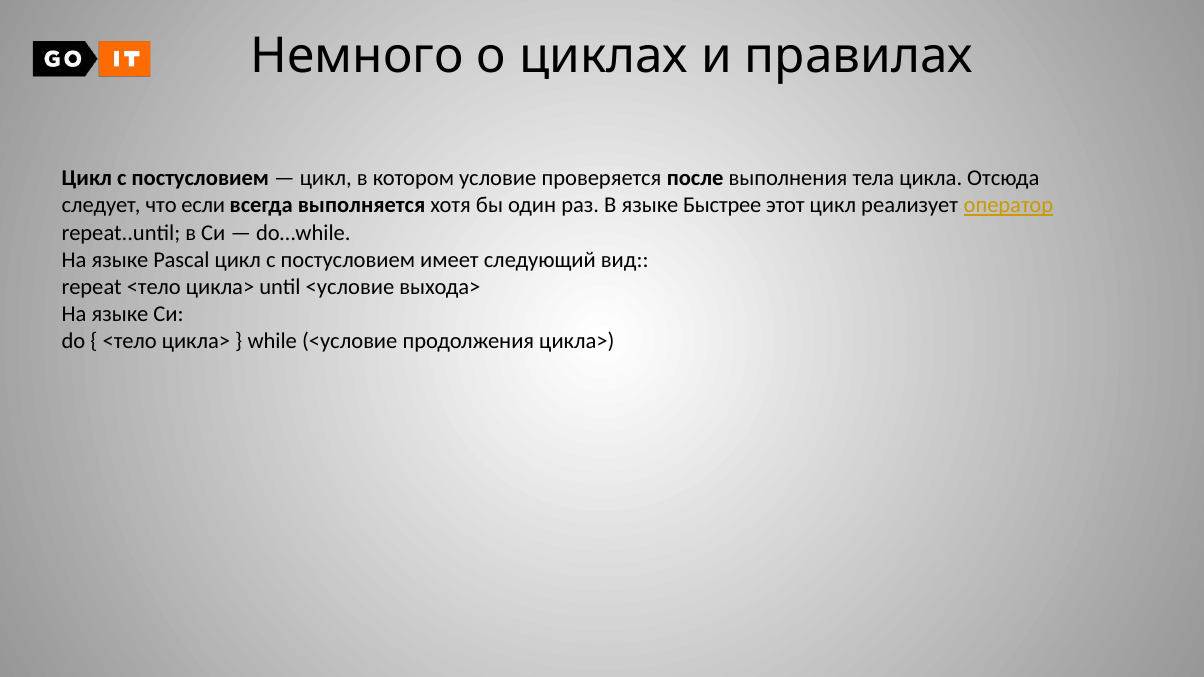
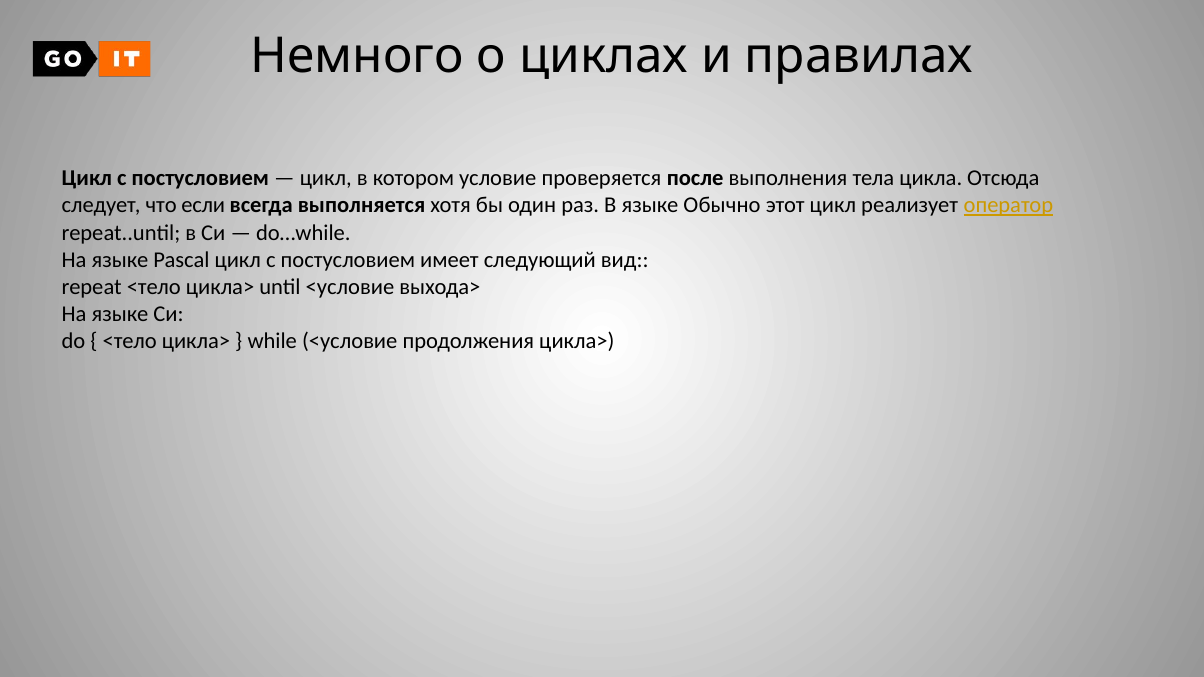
Быстрее: Быстрее -> Обычно
